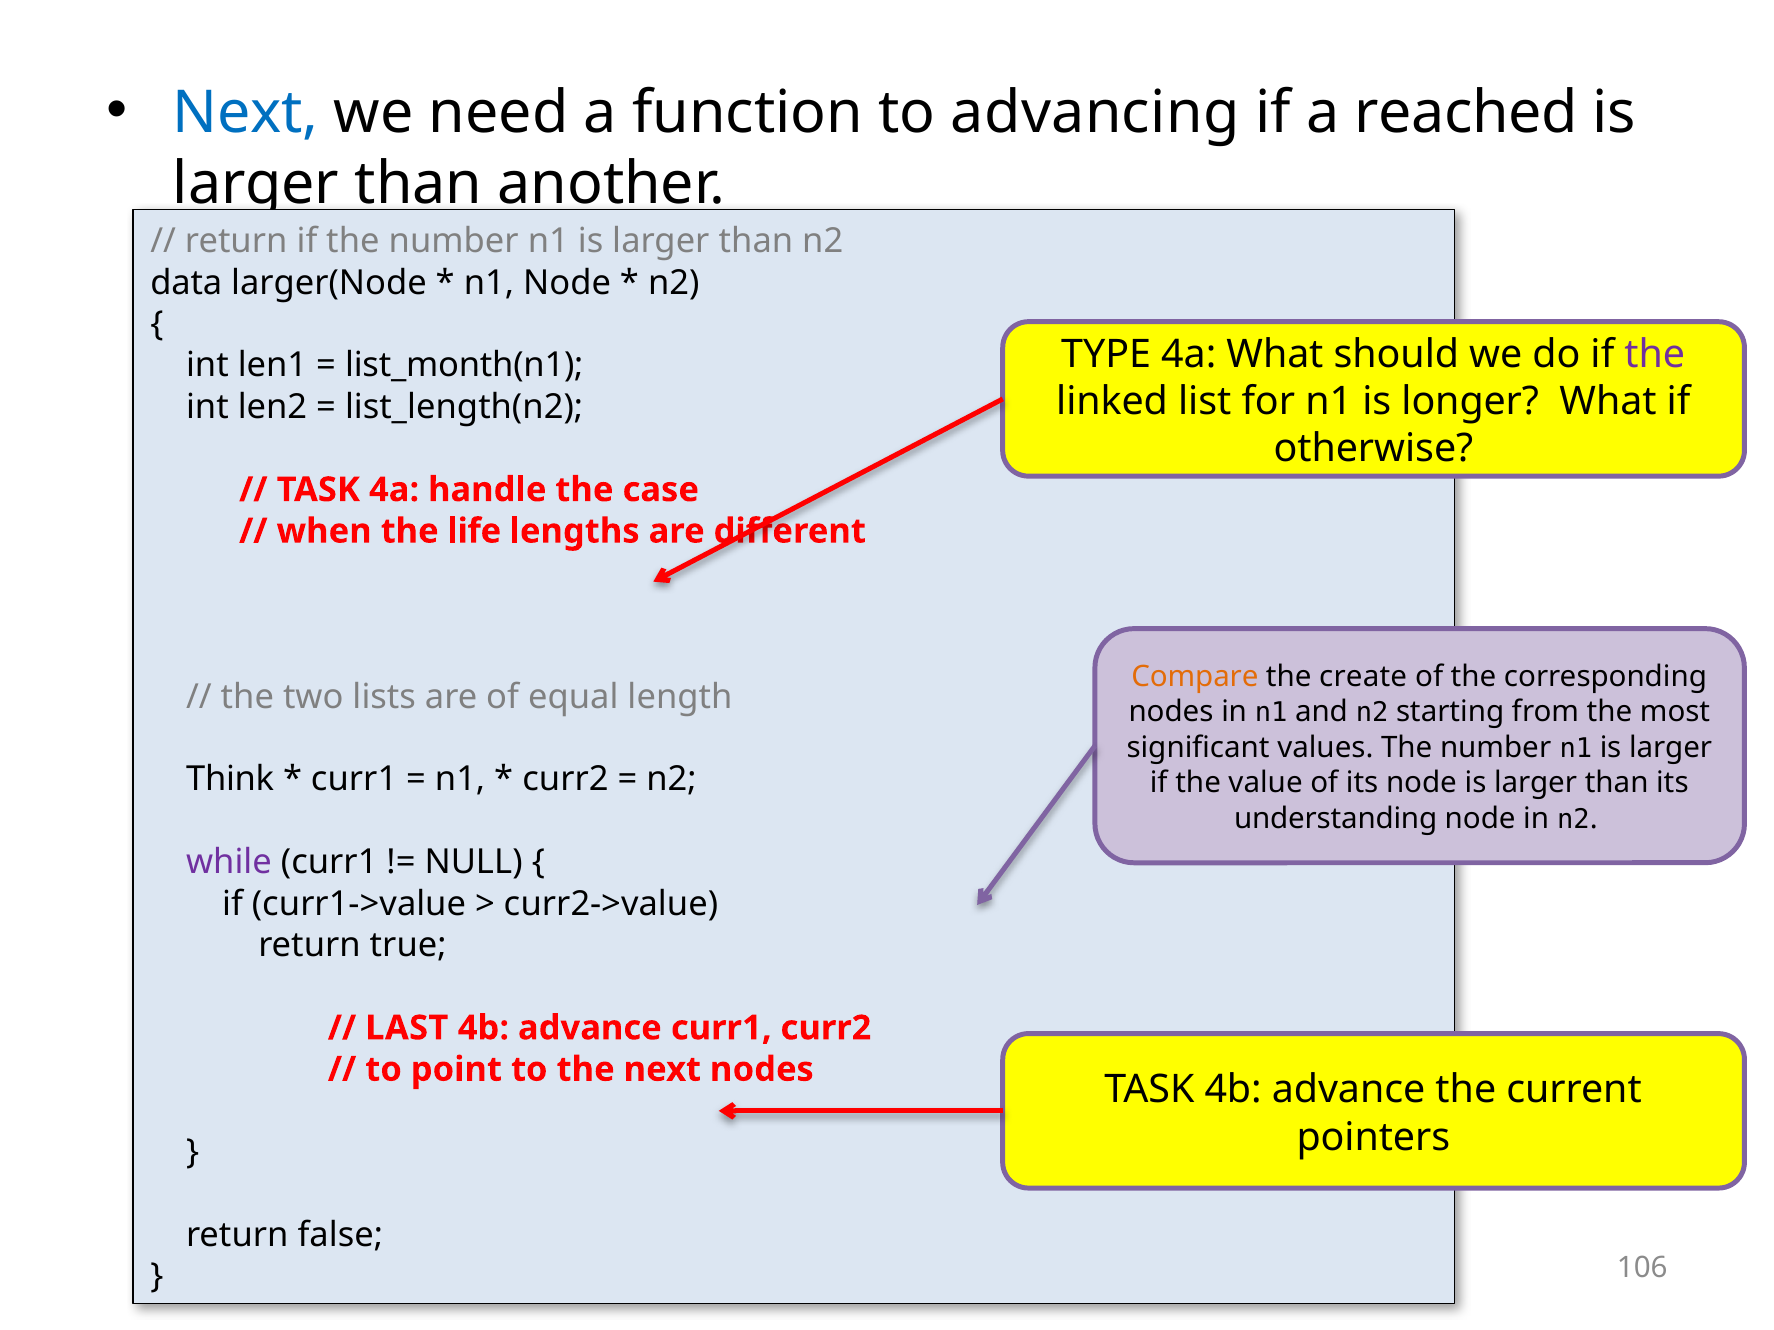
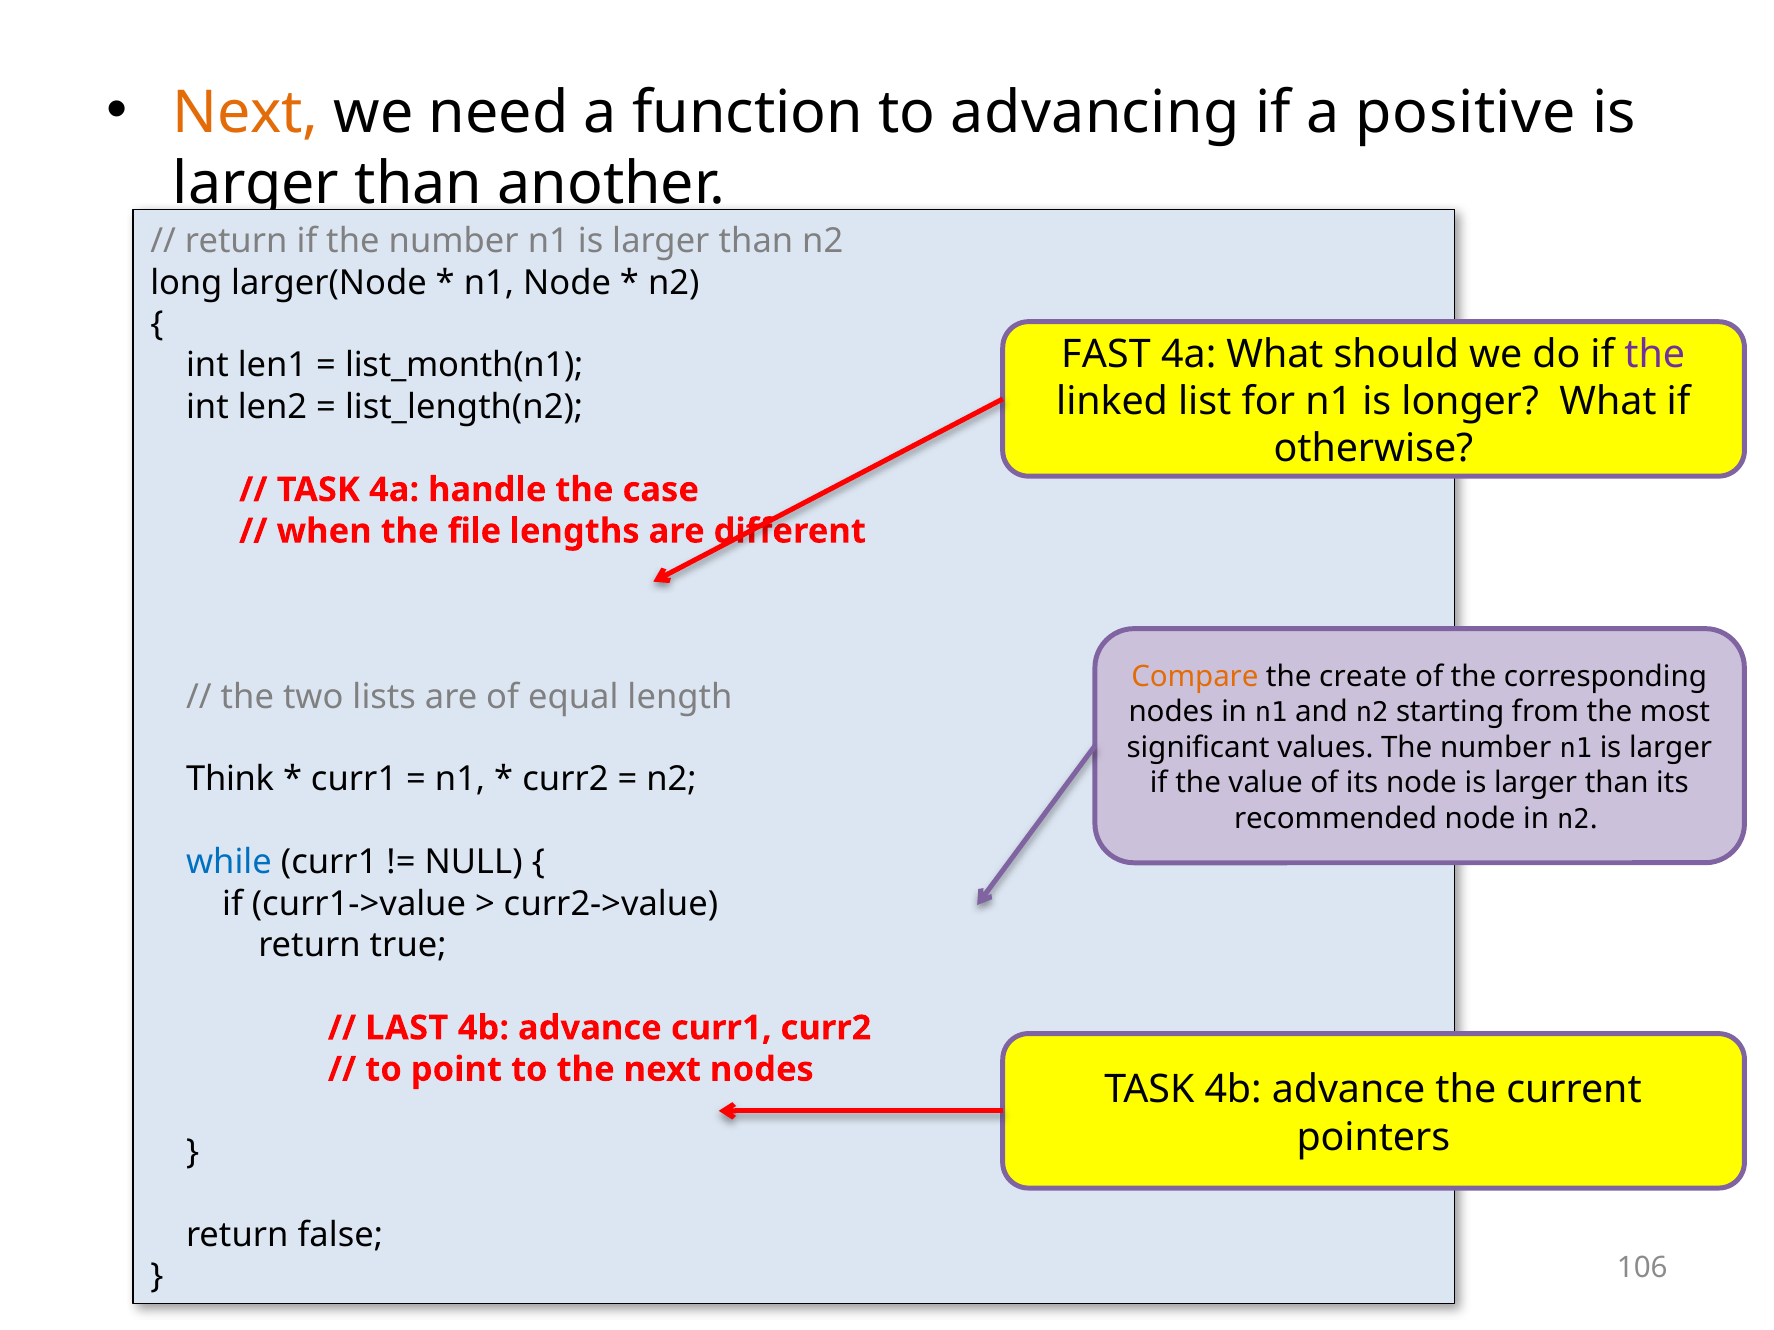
Next at (246, 113) colour: blue -> orange
reached: reached -> positive
data: data -> long
TYPE: TYPE -> FAST
life: life -> file
understanding: understanding -> recommended
while colour: purple -> blue
